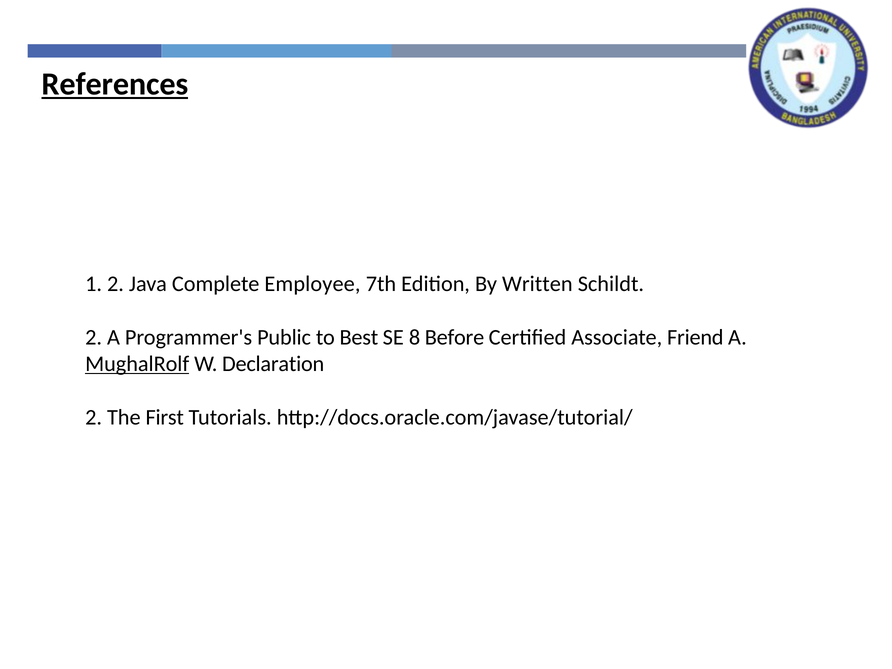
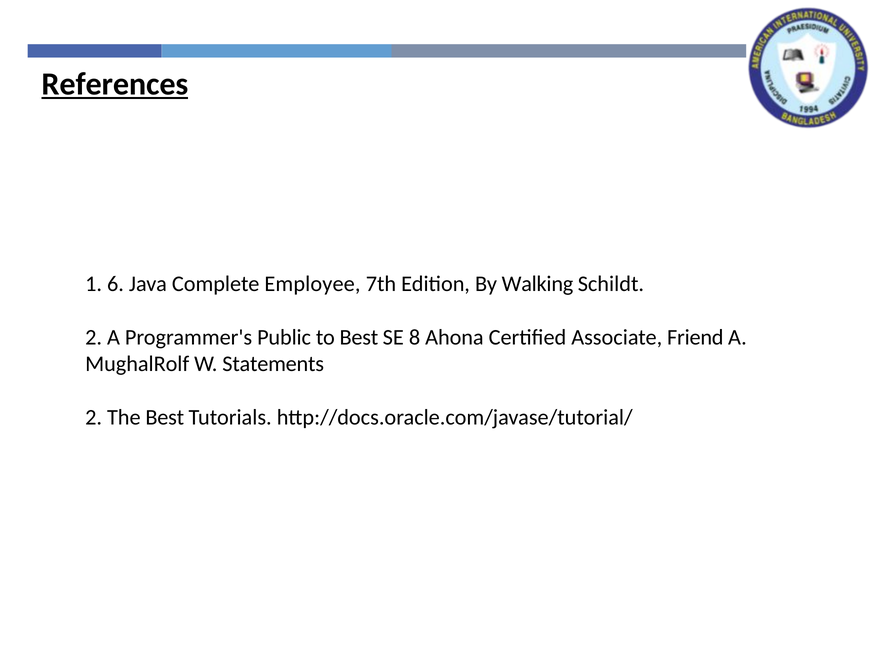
1 2: 2 -> 6
Written: Written -> Walking
Before: Before -> Ahona
MughalRolf underline: present -> none
Declaration: Declaration -> Statements
The First: First -> Best
